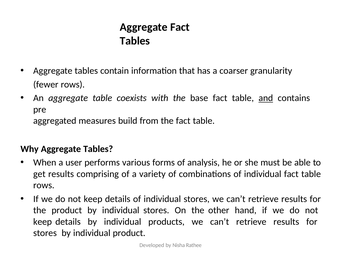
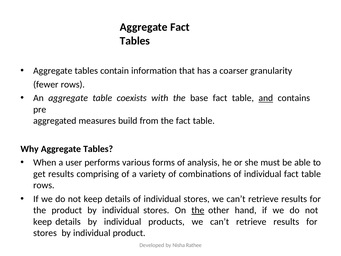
the at (198, 210) underline: none -> present
